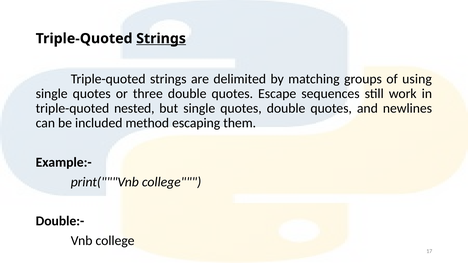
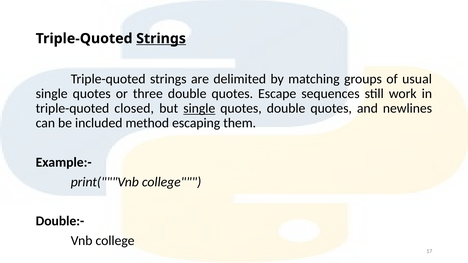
using: using -> usual
nested: nested -> closed
single at (199, 109) underline: none -> present
